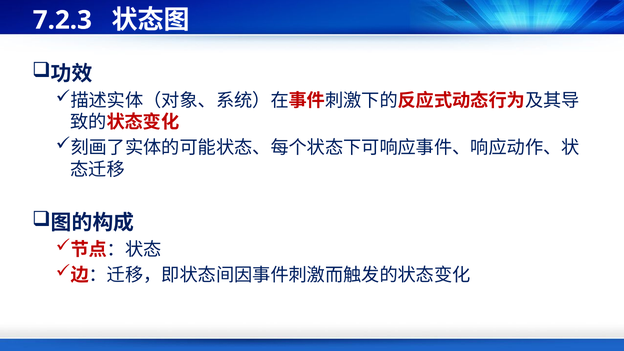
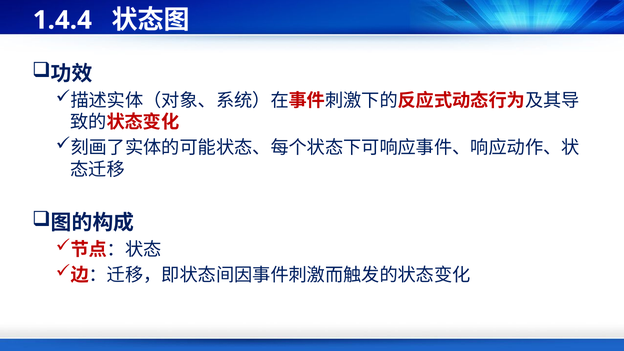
7.2.3: 7.2.3 -> 1.4.4
